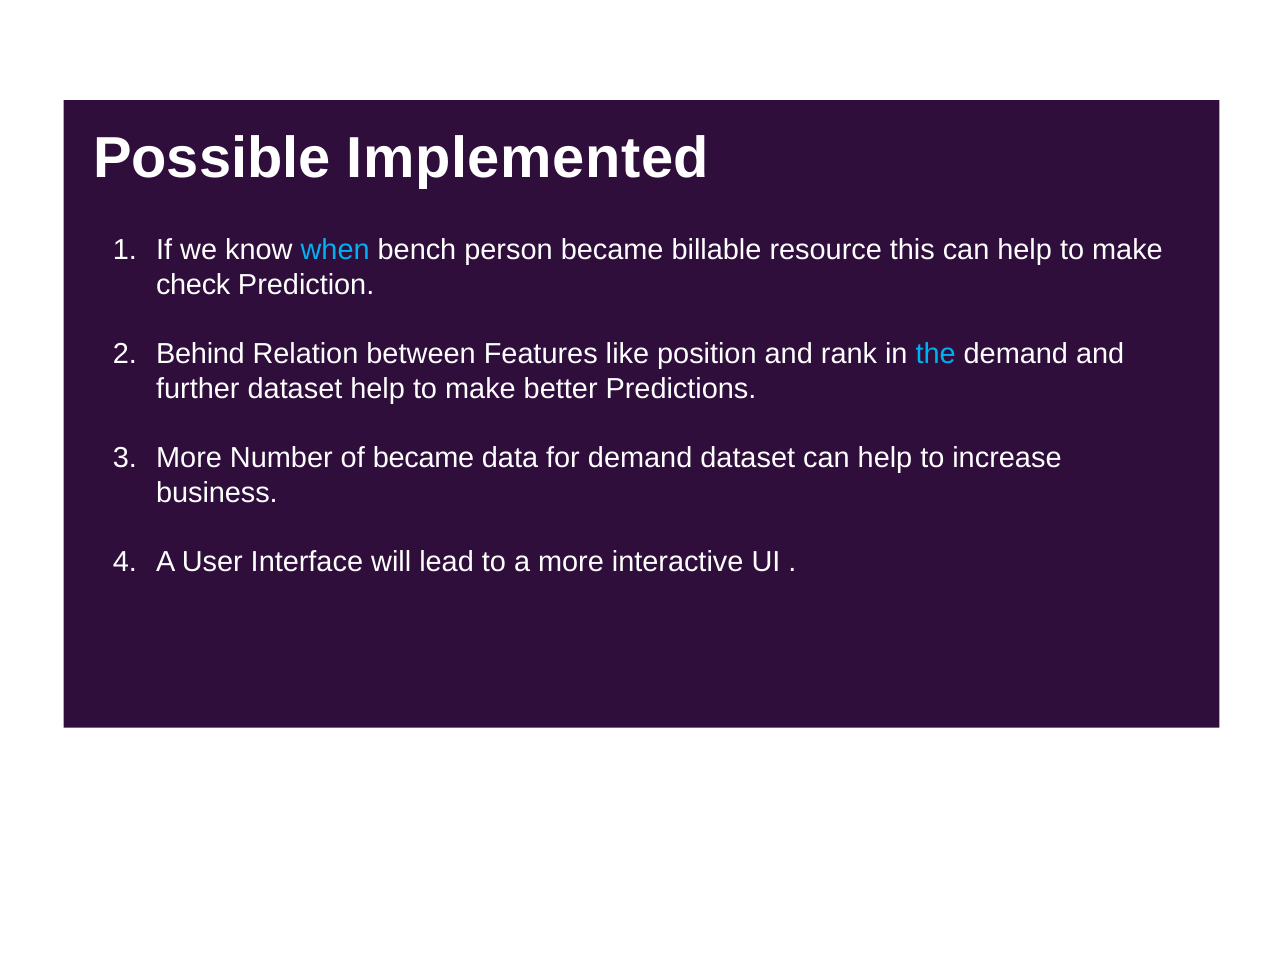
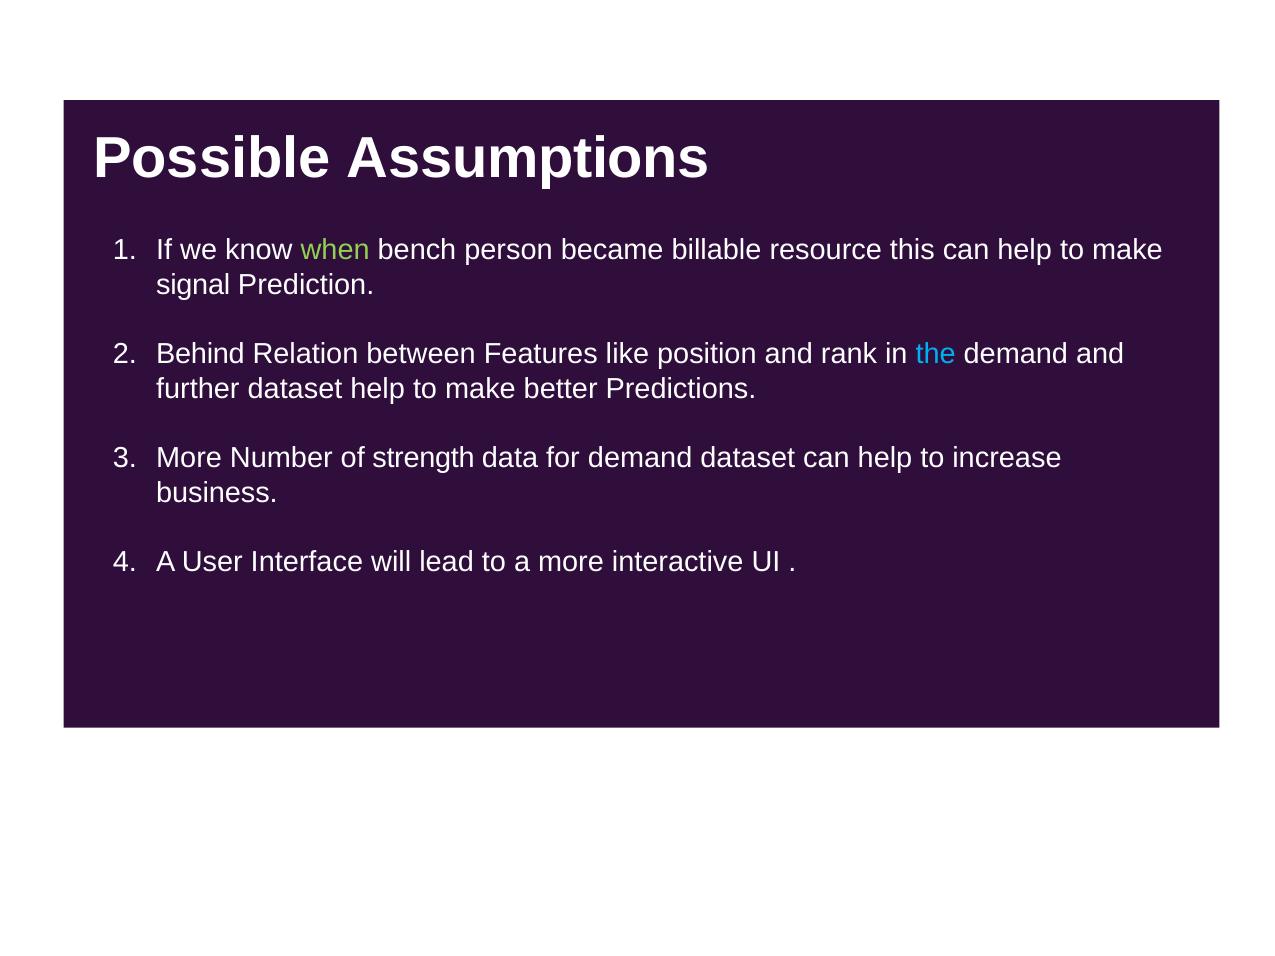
Implemented: Implemented -> Assumptions
when colour: light blue -> light green
check: check -> signal
of became: became -> strength
